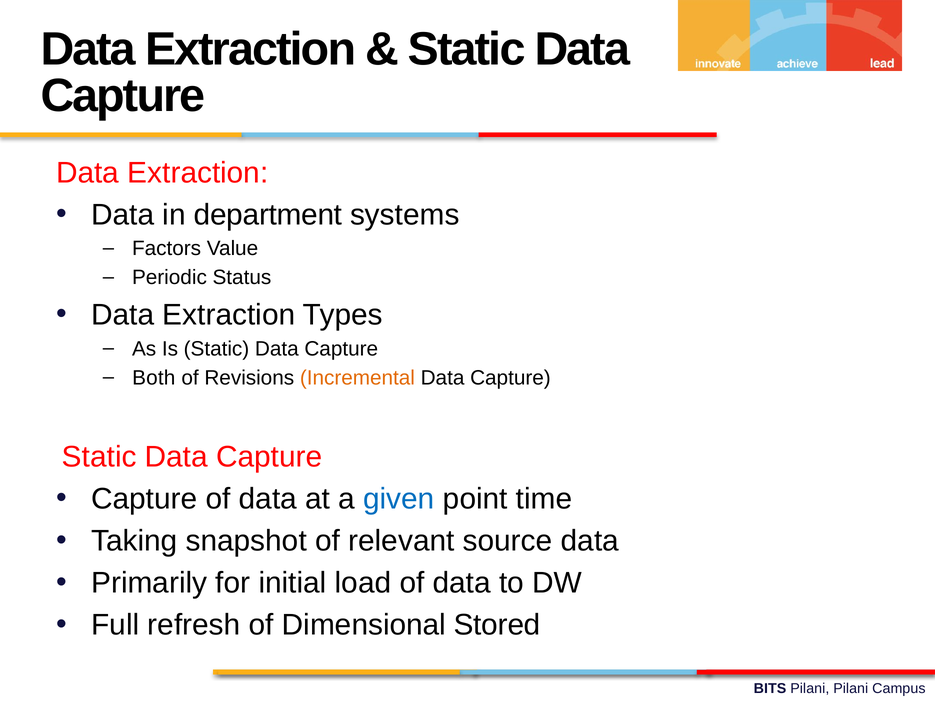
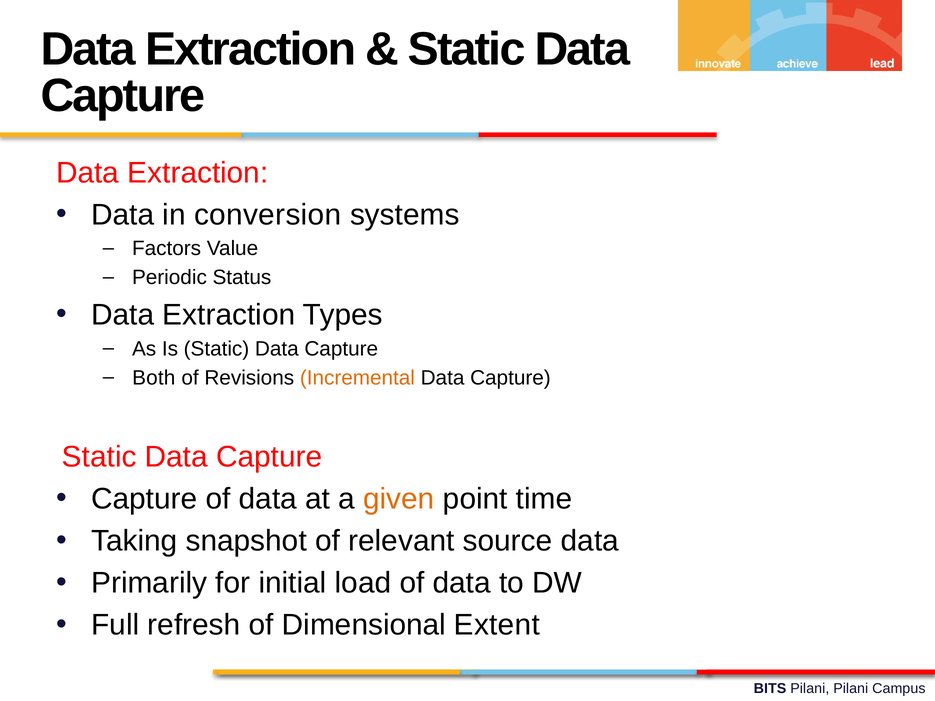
department: department -> conversion
given colour: blue -> orange
Stored: Stored -> Extent
